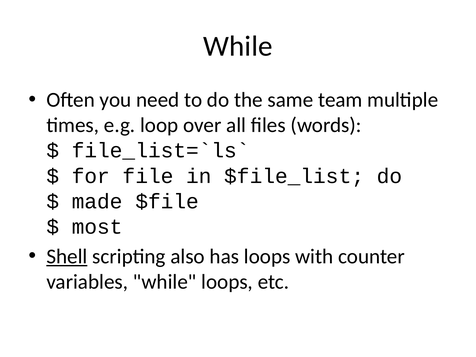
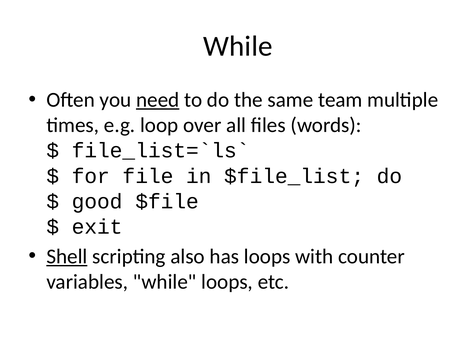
need underline: none -> present
made: made -> good
most: most -> exit
